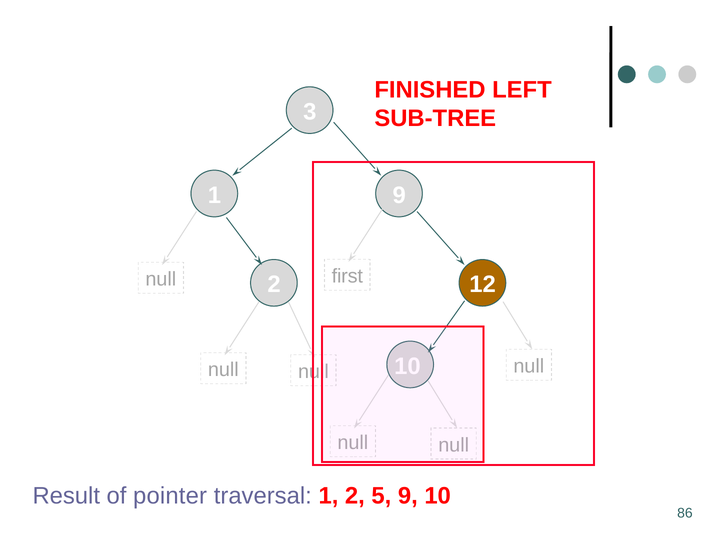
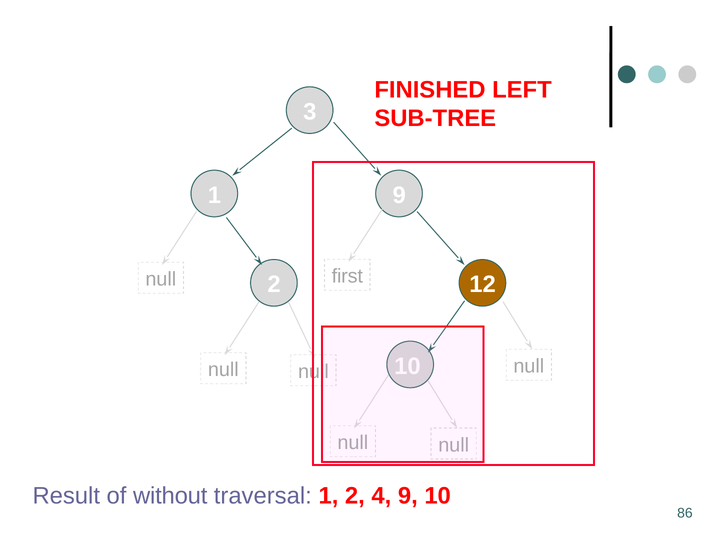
pointer: pointer -> without
5: 5 -> 4
